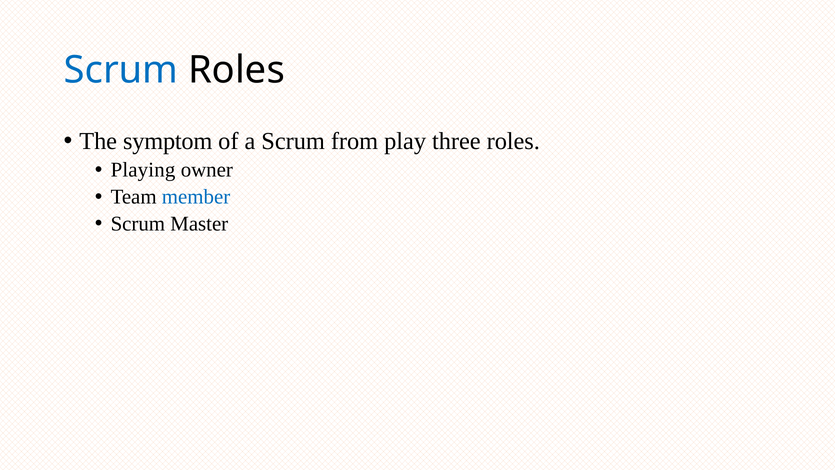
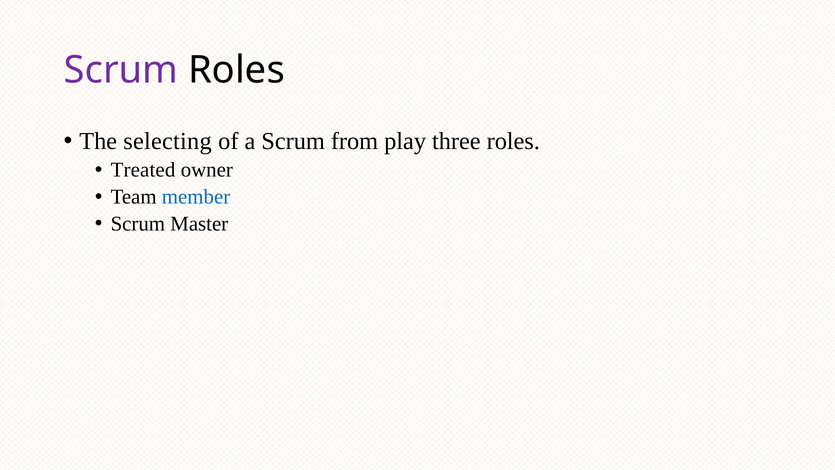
Scrum at (121, 70) colour: blue -> purple
symptom: symptom -> selecting
Playing: Playing -> Treated
